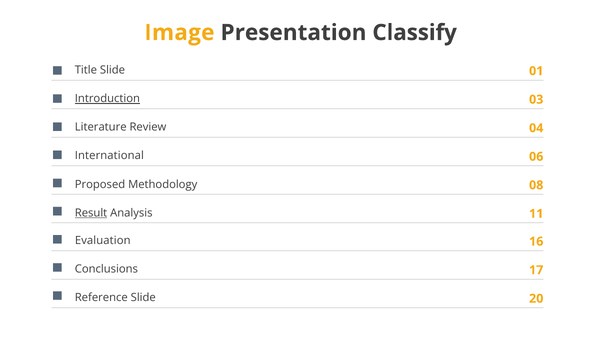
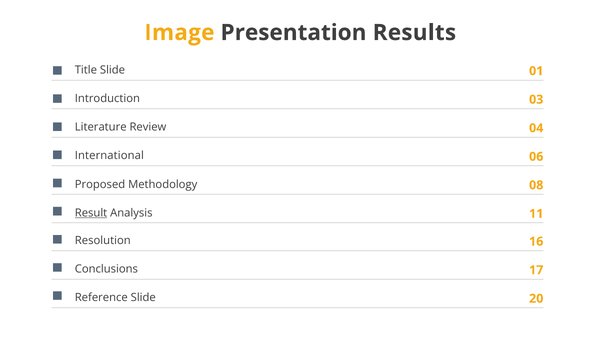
Classify: Classify -> Results
Introduction underline: present -> none
Evaluation: Evaluation -> Resolution
